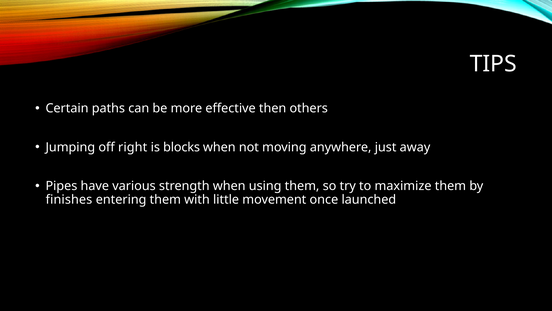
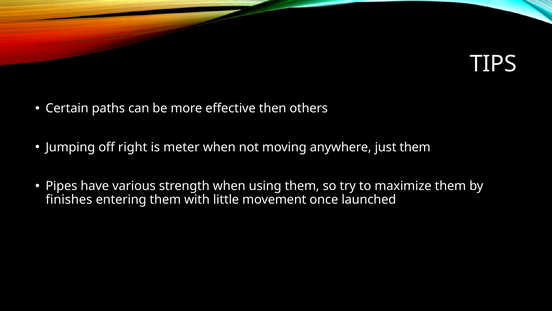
blocks: blocks -> meter
just away: away -> them
